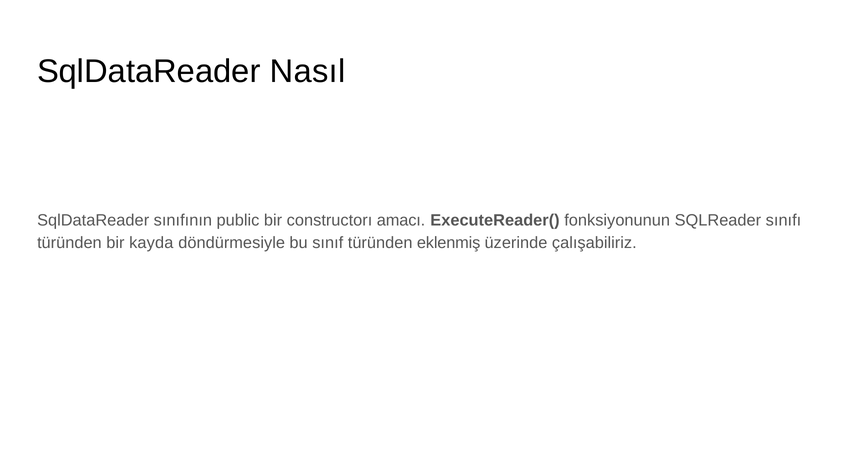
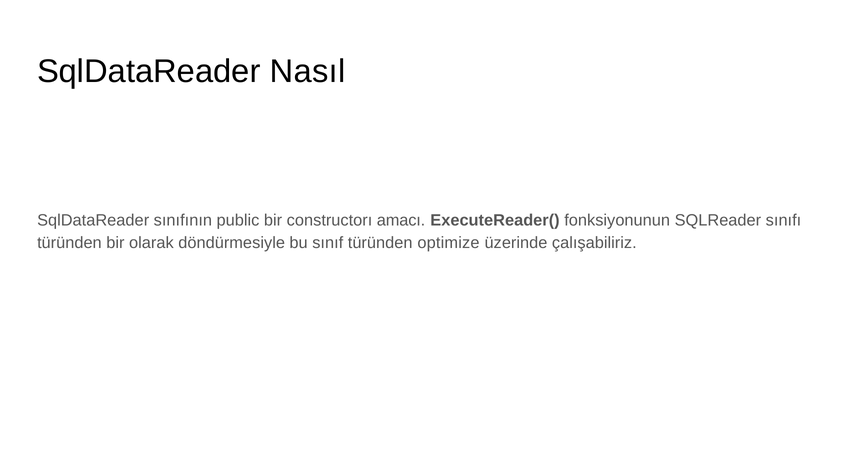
kayda: kayda -> olarak
eklenmiş: eklenmiş -> optimize
